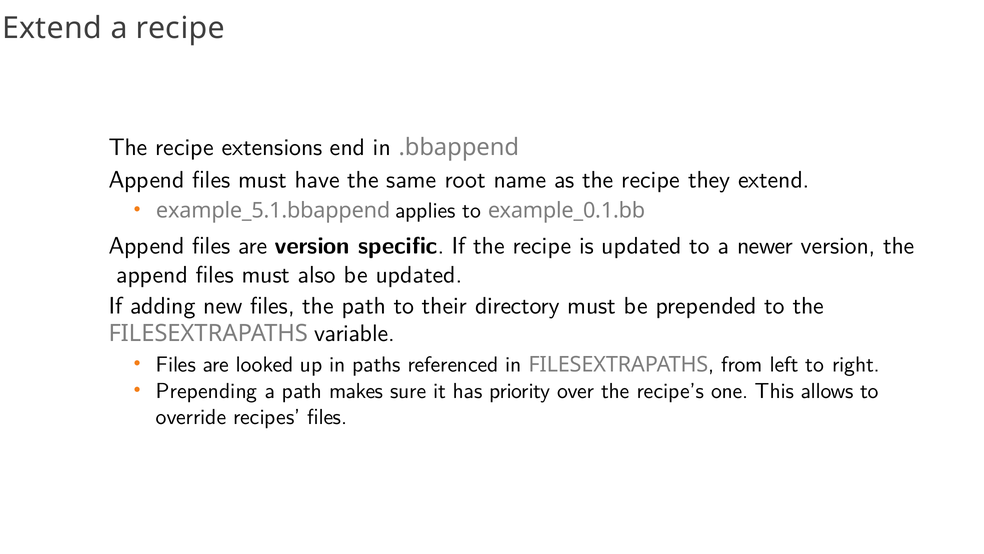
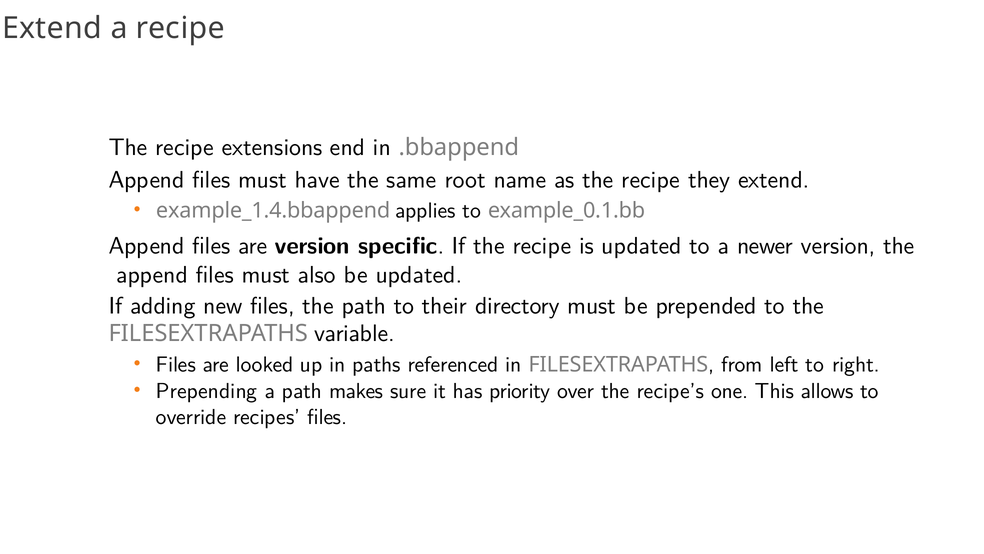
example_5.1.bbappend: example_5.1.bbappend -> example_1.4.bbappend
